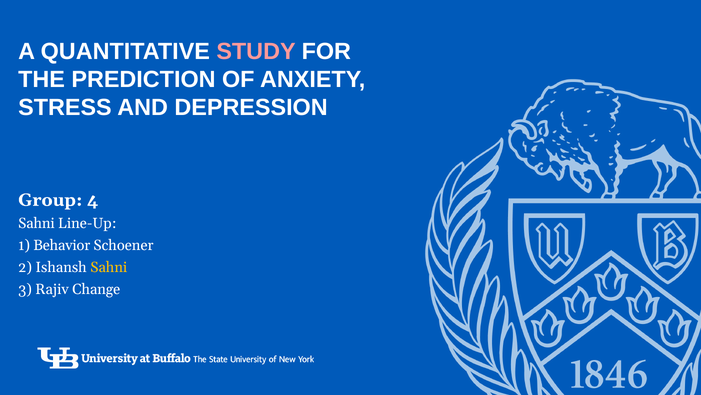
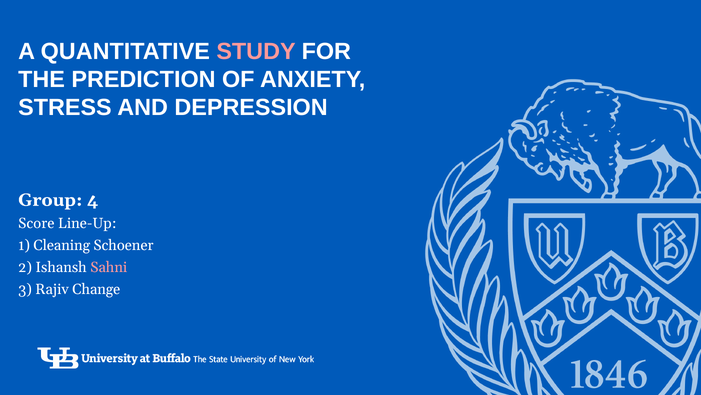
Sahni at (36, 223): Sahni -> Score
Behavior: Behavior -> Cleaning
Sahni at (109, 267) colour: yellow -> pink
